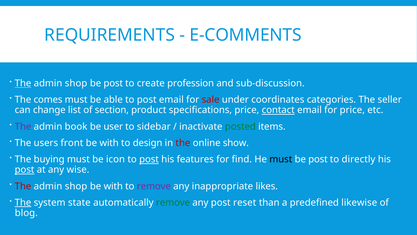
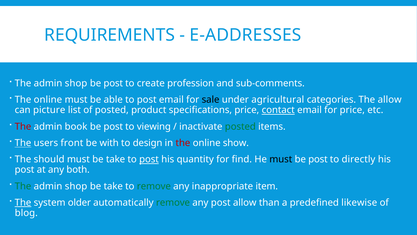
E-COMMENTS: E-COMMENTS -> E-ADDRESSES
The at (23, 83) underline: present -> none
sub-discussion: sub-discussion -> sub-comments
comes at (48, 100): comes -> online
sale colour: red -> black
coordinates: coordinates -> agricultural
The seller: seller -> allow
change: change -> picture
of section: section -> posted
The at (23, 126) colour: purple -> red
user at (113, 126): user -> post
sidebar: sidebar -> viewing
The at (23, 143) underline: none -> present
buying: buying -> should
must be icon: icon -> take
features: features -> quantity
post at (25, 169) underline: present -> none
wise: wise -> both
The at (23, 186) colour: red -> green
with at (113, 186): with -> take
remove at (154, 186) colour: purple -> green
likes: likes -> item
state: state -> older
post reset: reset -> allow
